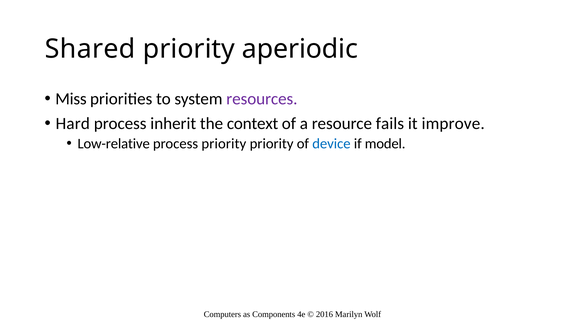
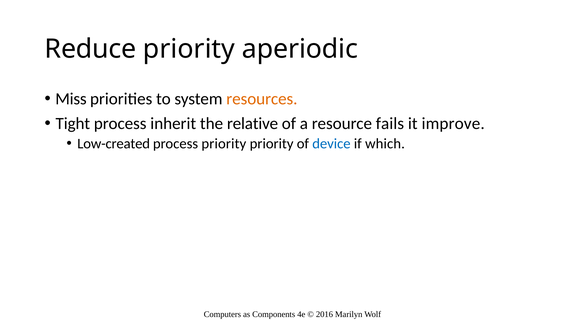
Shared: Shared -> Reduce
resources colour: purple -> orange
Hard: Hard -> Tight
context: context -> relative
Low-relative: Low-relative -> Low-created
model: model -> which
